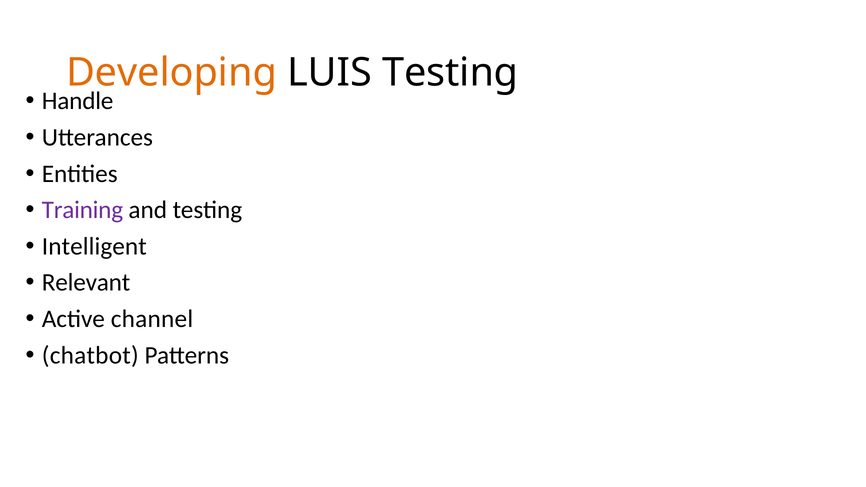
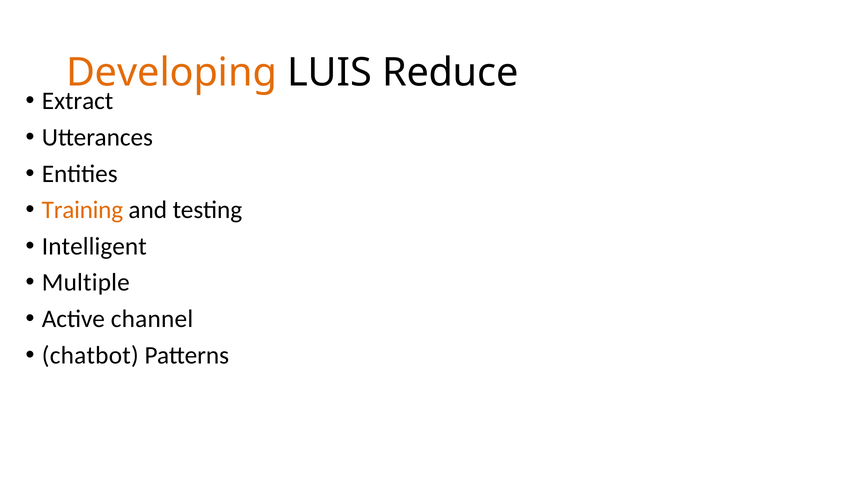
LUIS Testing: Testing -> Reduce
Handle: Handle -> Extract
Training colour: purple -> orange
Relevant: Relevant -> Multiple
